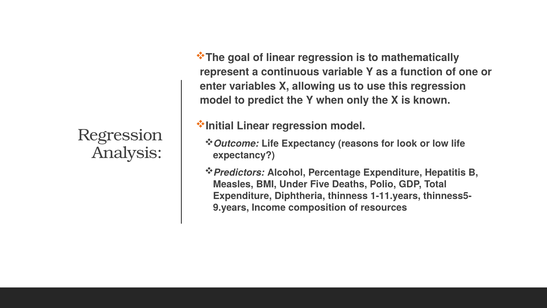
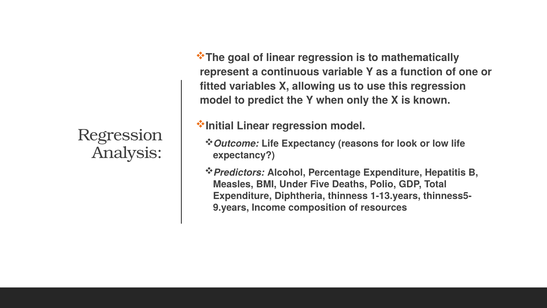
enter: enter -> fitted
1-11.years: 1-11.years -> 1-13.years
